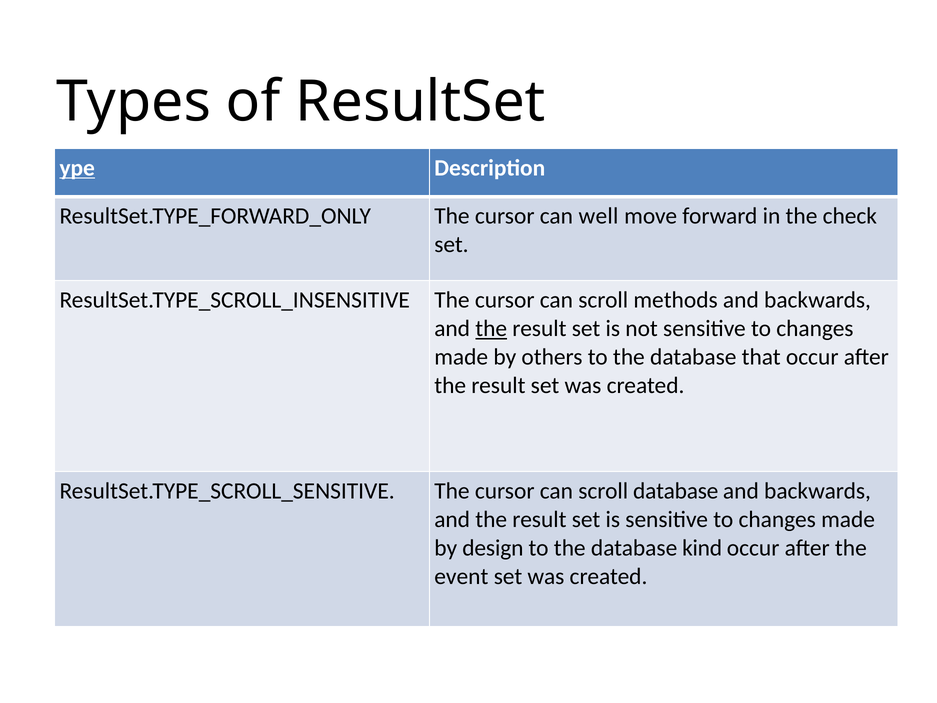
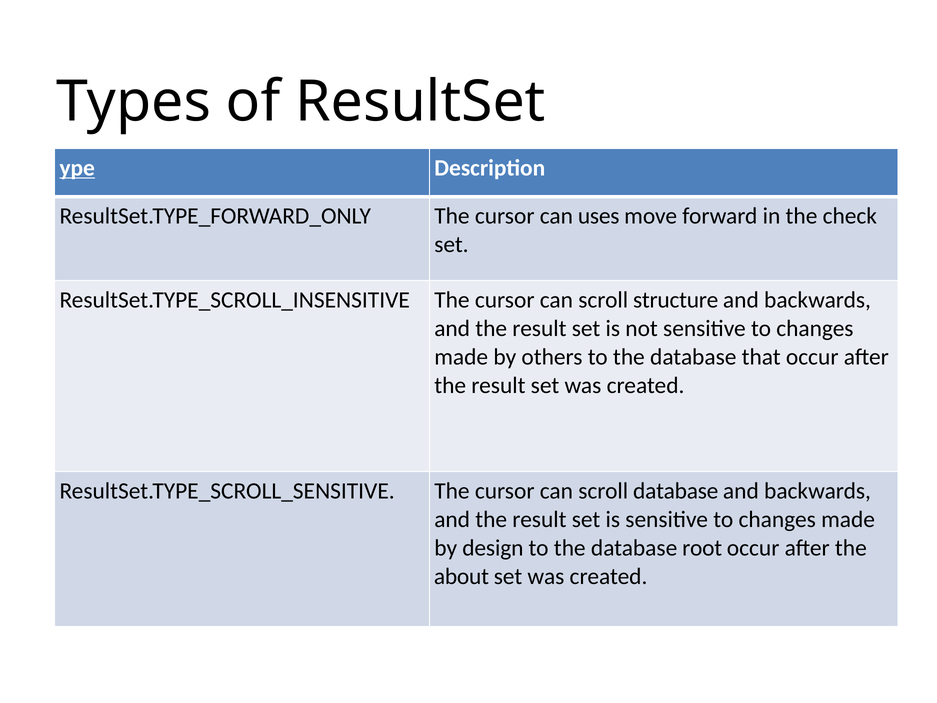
well: well -> uses
methods: methods -> structure
the at (491, 328) underline: present -> none
kind: kind -> root
event: event -> about
